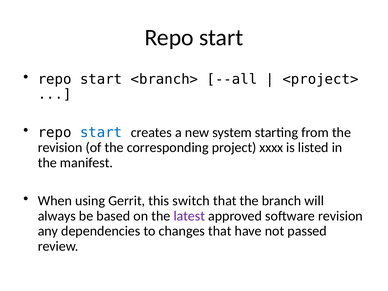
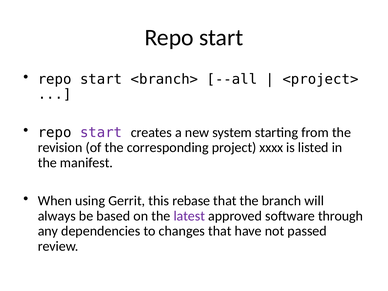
start at (101, 132) colour: blue -> purple
switch: switch -> rebase
software revision: revision -> through
